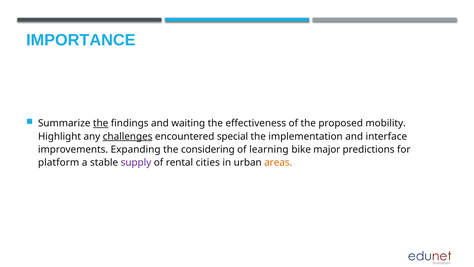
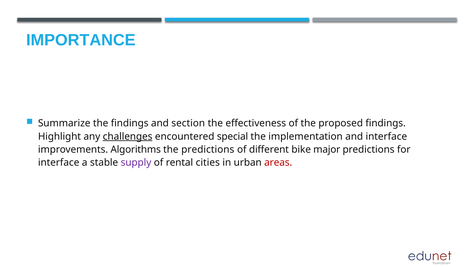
the at (101, 123) underline: present -> none
waiting: waiting -> section
proposed mobility: mobility -> findings
Expanding: Expanding -> Algorithms
the considering: considering -> predictions
learning: learning -> different
platform at (59, 162): platform -> interface
areas colour: orange -> red
